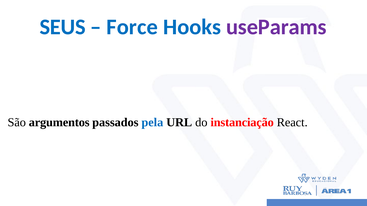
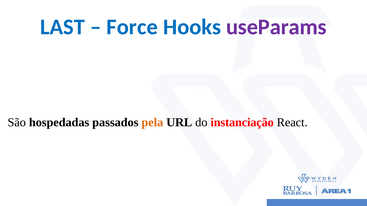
SEUS: SEUS -> LAST
argumentos: argumentos -> hospedadas
pela colour: blue -> orange
